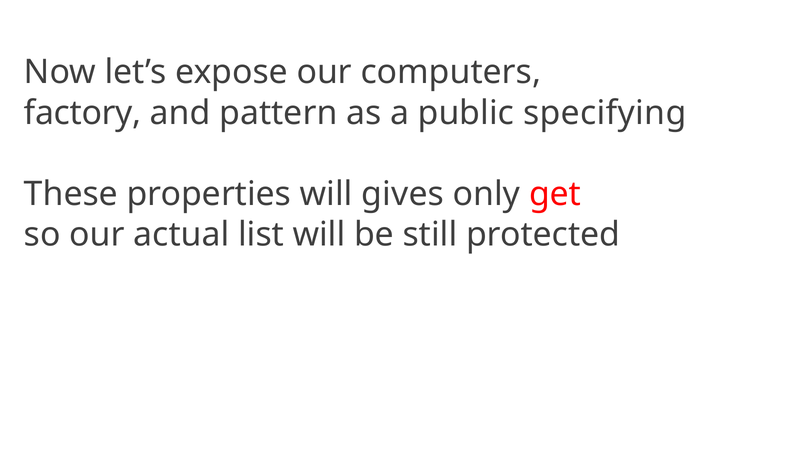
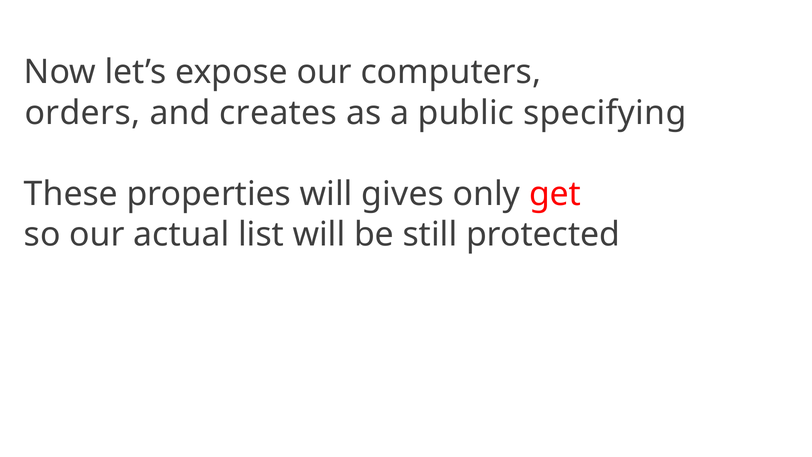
factory: factory -> orders
pattern: pattern -> creates
